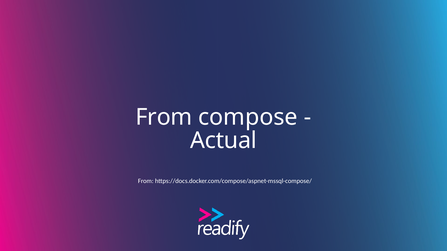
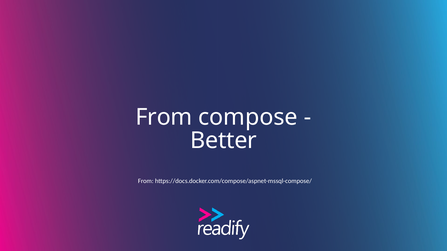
Actual: Actual -> Better
